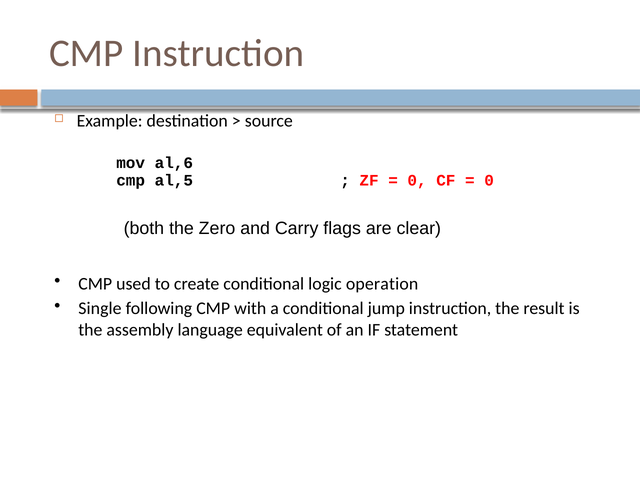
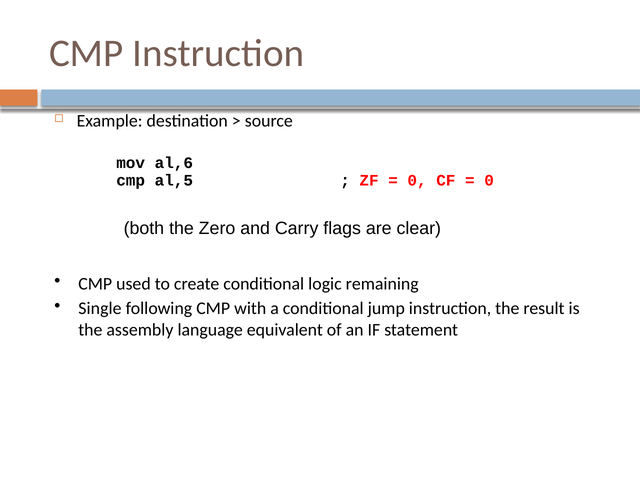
operation: operation -> remaining
